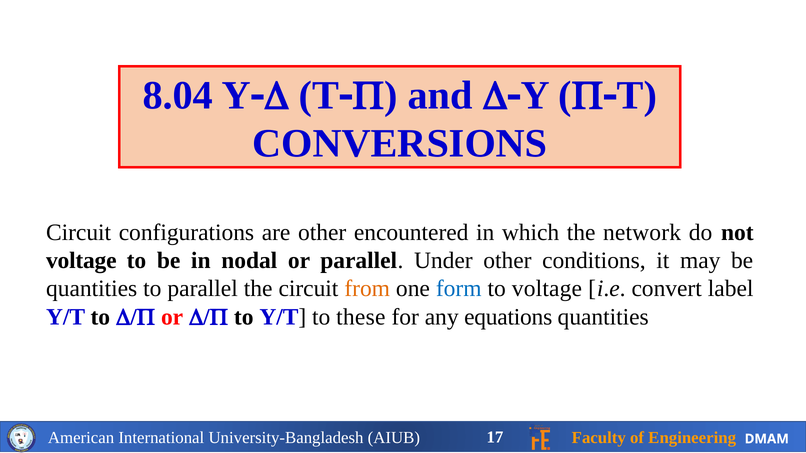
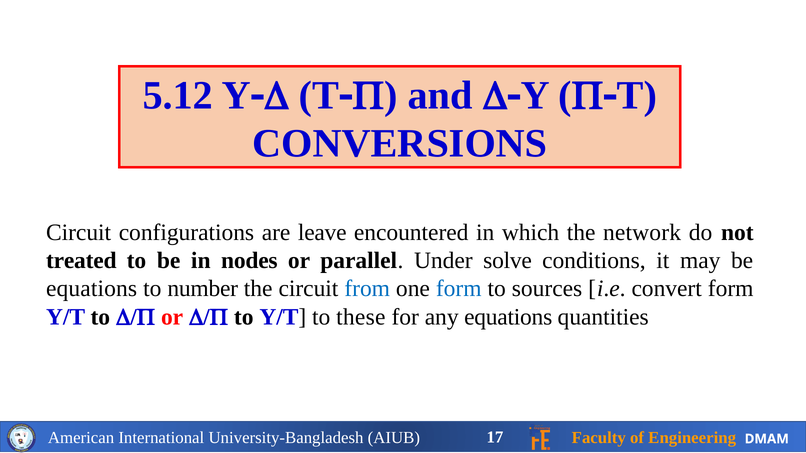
8.04: 8.04 -> 5.12
are other: other -> leave
voltage at (81, 261): voltage -> treated
nodal: nodal -> nodes
Under other: other -> solve
quantities at (92, 289): quantities -> equations
to parallel: parallel -> number
from colour: orange -> blue
to voltage: voltage -> sources
convert label: label -> form
